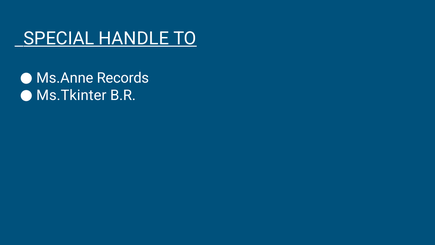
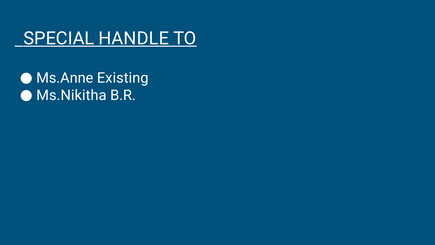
Records: Records -> Existing
Ms.Tkinter: Ms.Tkinter -> Ms.Nikitha
